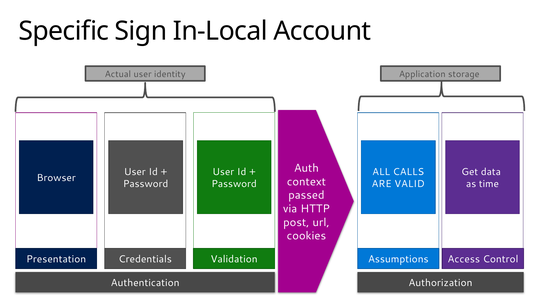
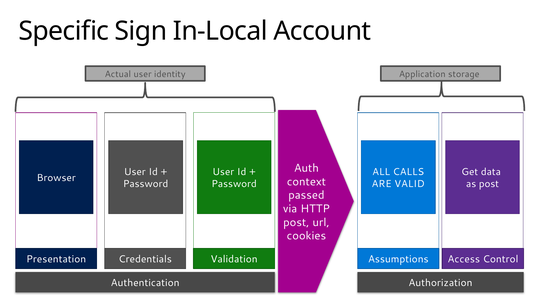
as time: time -> post
